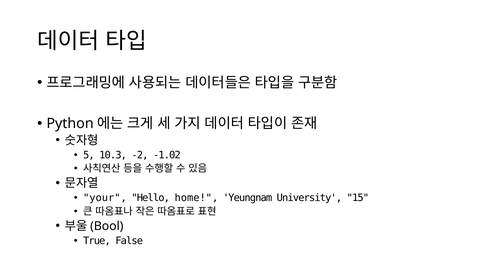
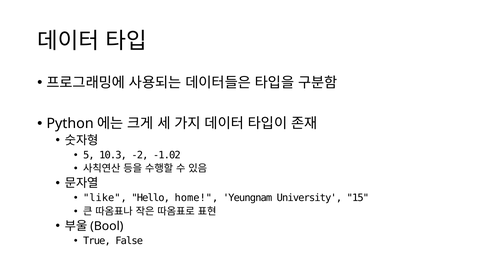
your: your -> like
